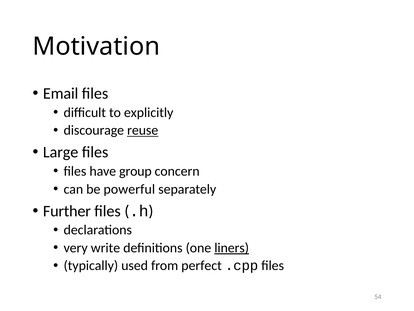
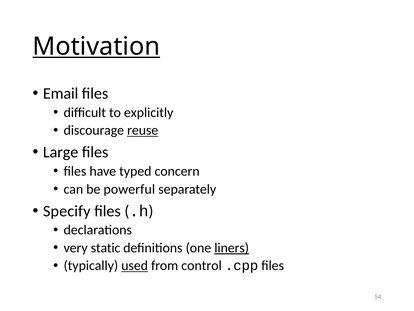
Motivation underline: none -> present
group: group -> typed
Further: Further -> Specify
write: write -> static
used underline: none -> present
perfect: perfect -> control
